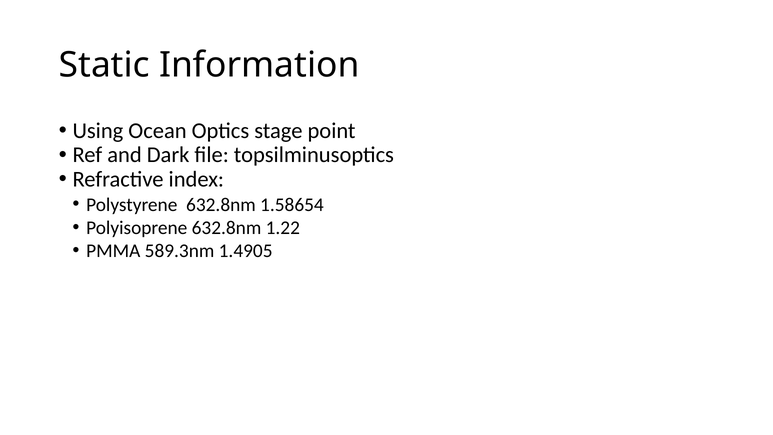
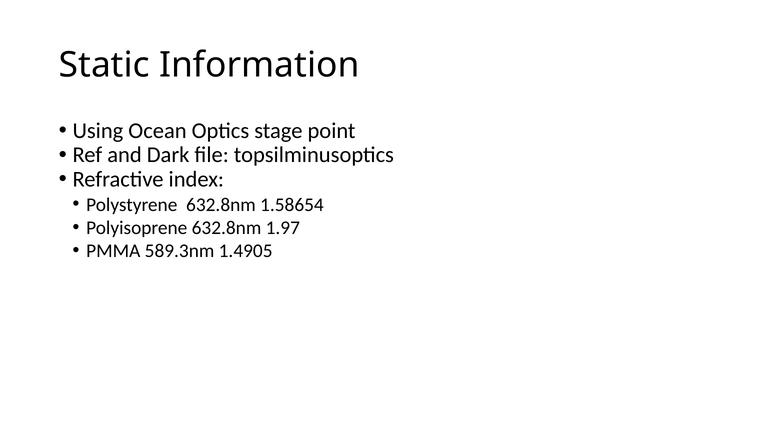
1.22: 1.22 -> 1.97
